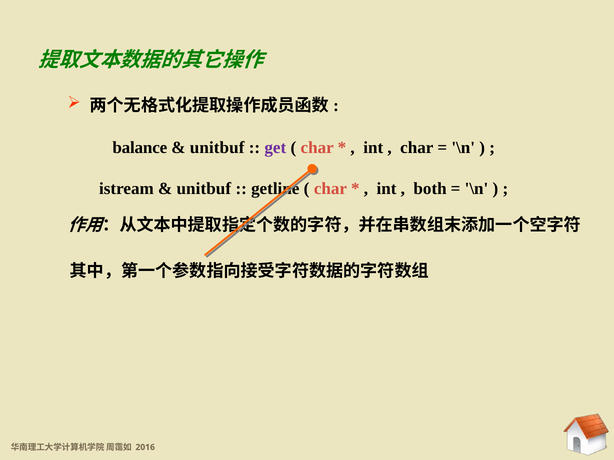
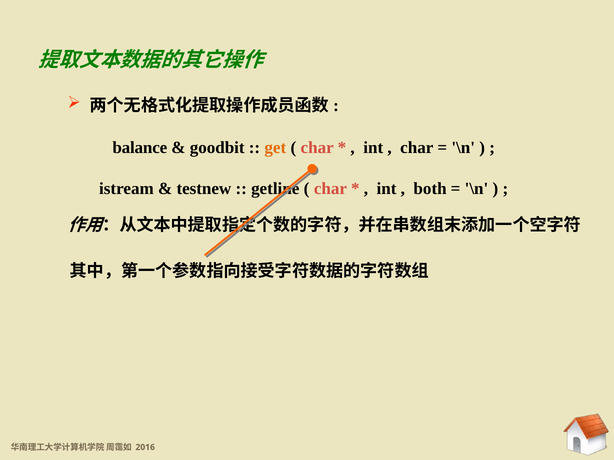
unitbuf at (217, 148): unitbuf -> goodbit
get colour: purple -> orange
unitbuf at (204, 189): unitbuf -> testnew
